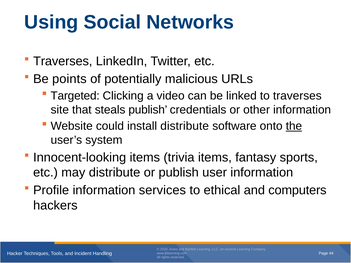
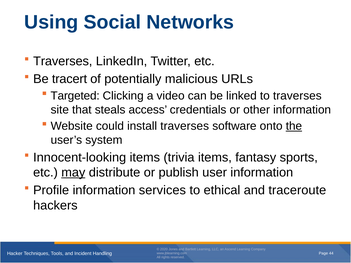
points: points -> tracert
steals publish: publish -> access
install distribute: distribute -> traverses
may underline: none -> present
computers: computers -> traceroute
